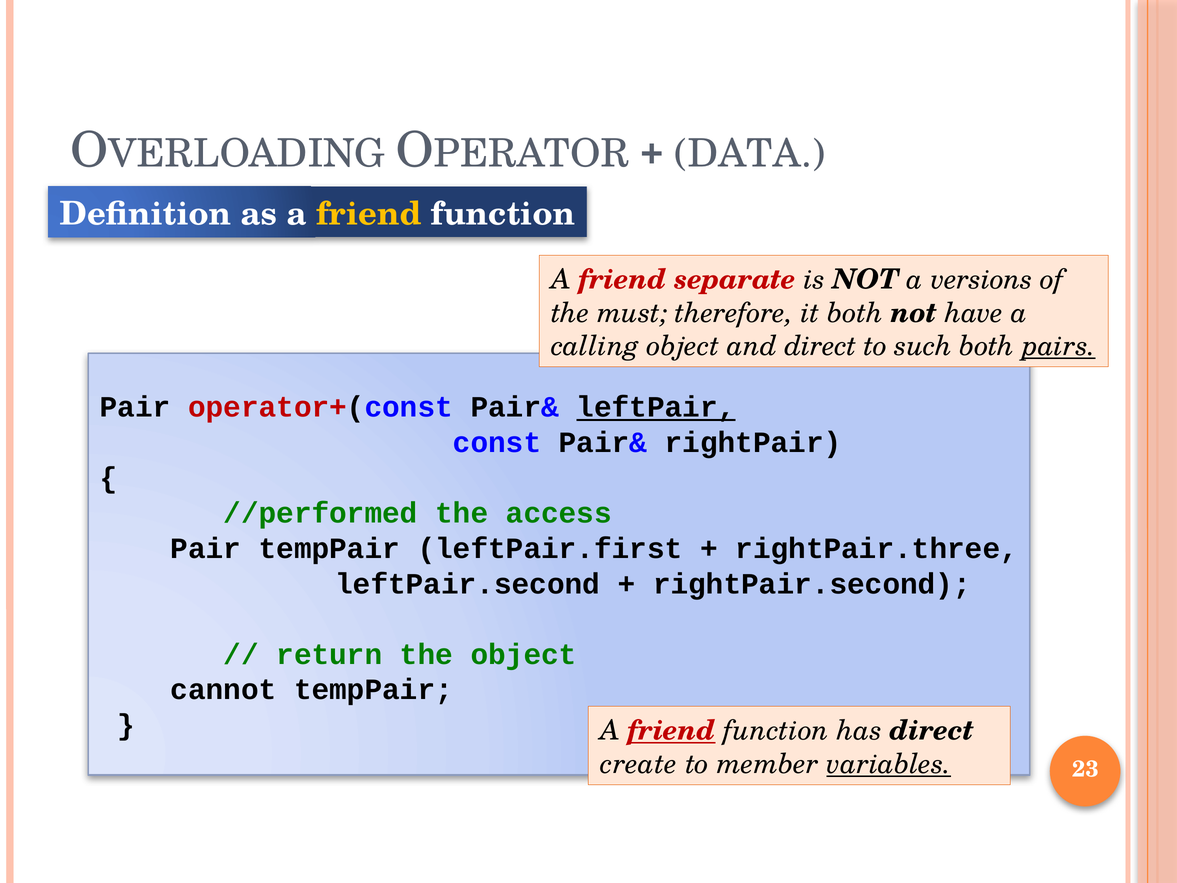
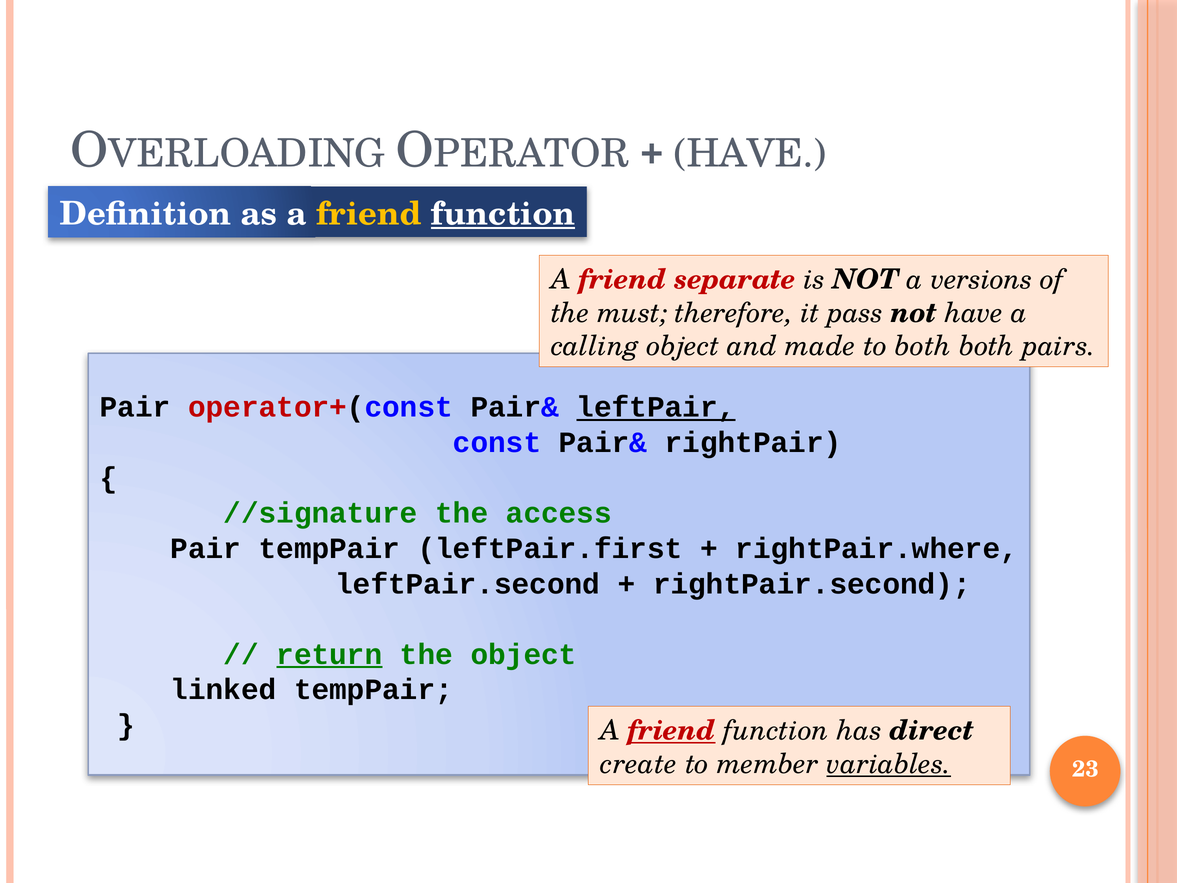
DATA at (750, 154): DATA -> HAVE
function at (503, 214) underline: none -> present
it both: both -> pass
and direct: direct -> made
to such: such -> both
pairs underline: present -> none
//performed: //performed -> //signature
rightPair.three: rightPair.three -> rightPair.where
return underline: none -> present
cannot: cannot -> linked
